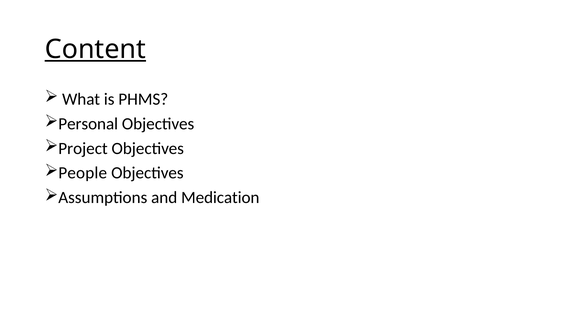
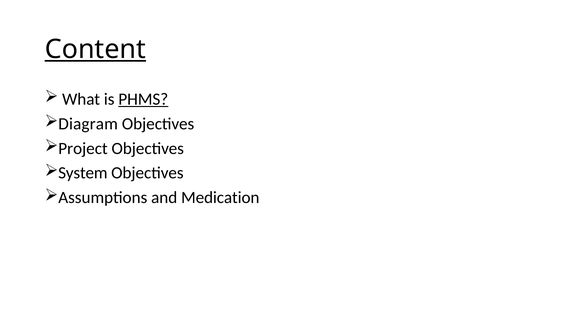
PHMS underline: none -> present
Personal: Personal -> Diagram
People: People -> System
